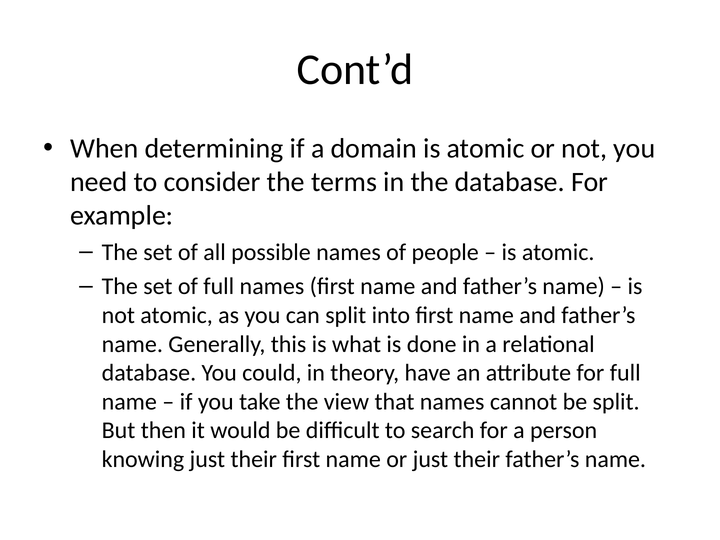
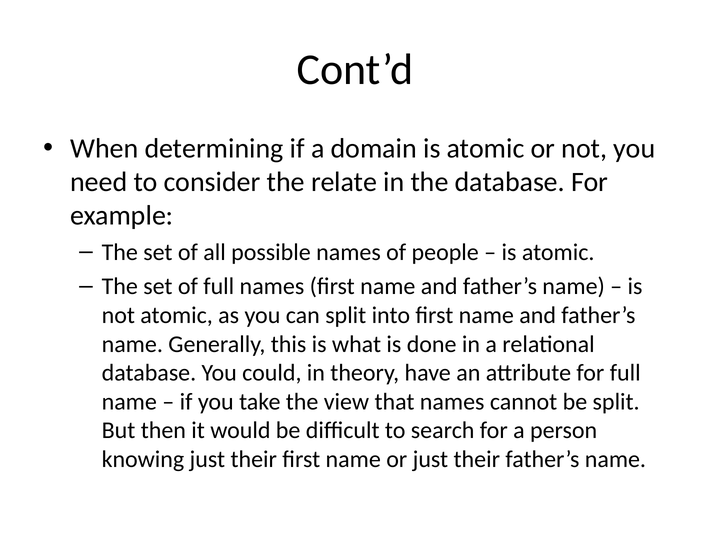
terms: terms -> relate
